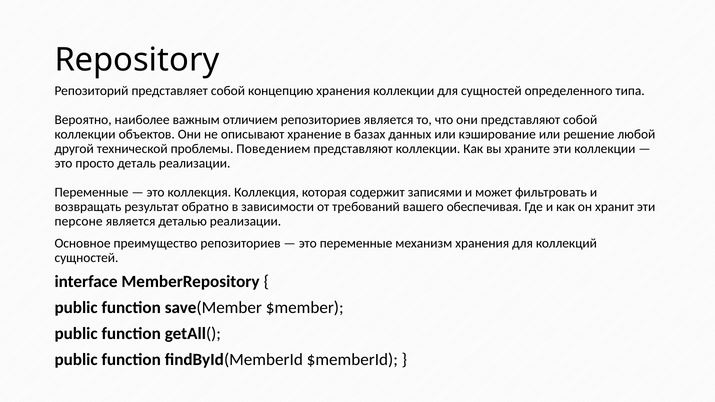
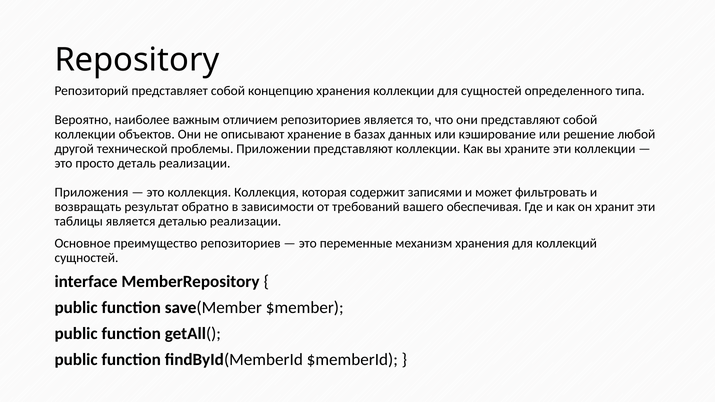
Поведением: Поведением -> Приложении
Переменные at (92, 192): Переменные -> Приложения
персоне: персоне -> таблицы
